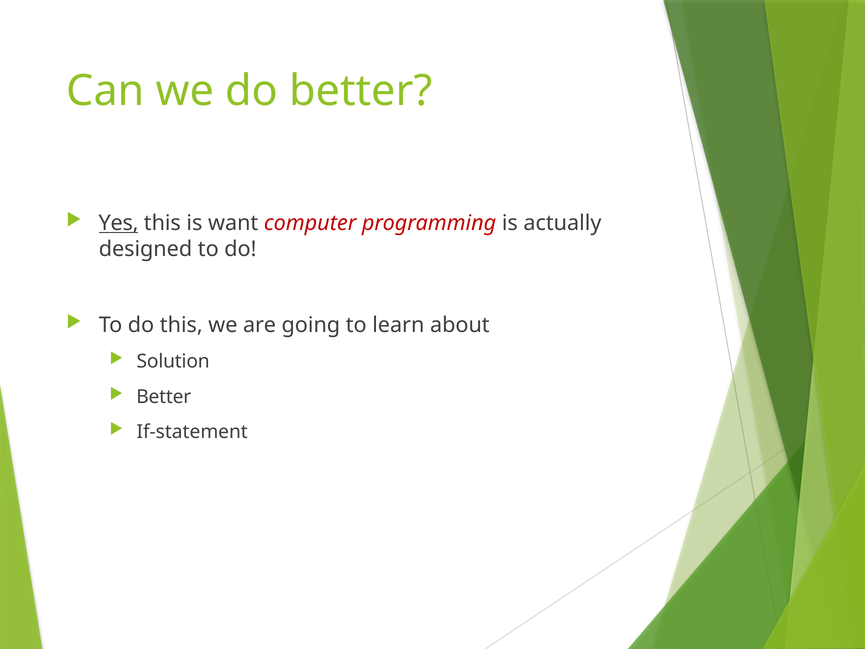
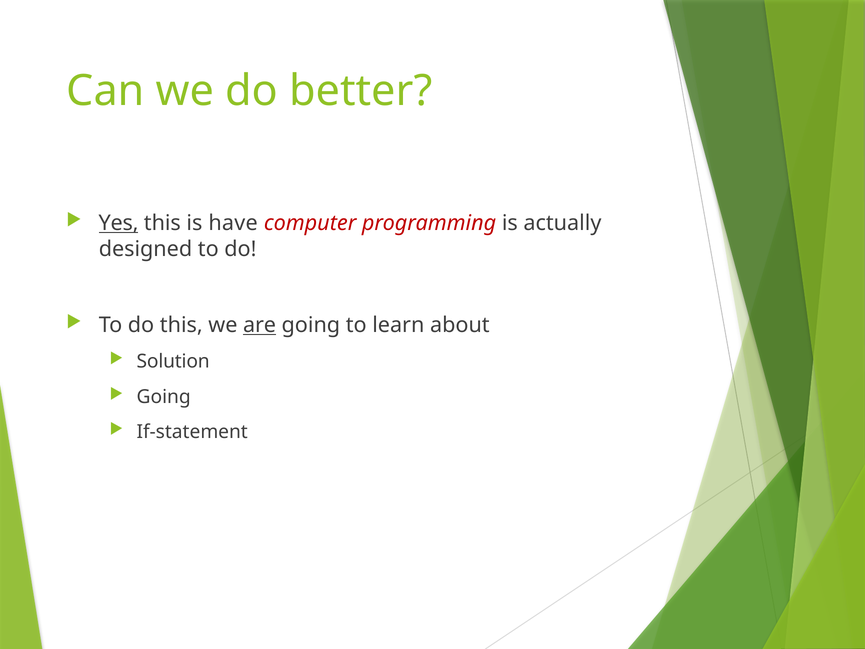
want: want -> have
are underline: none -> present
Better at (164, 397): Better -> Going
